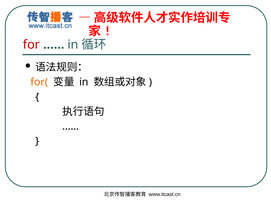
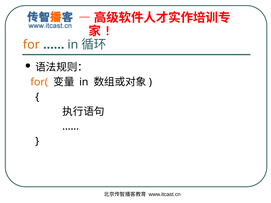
for colour: red -> orange
